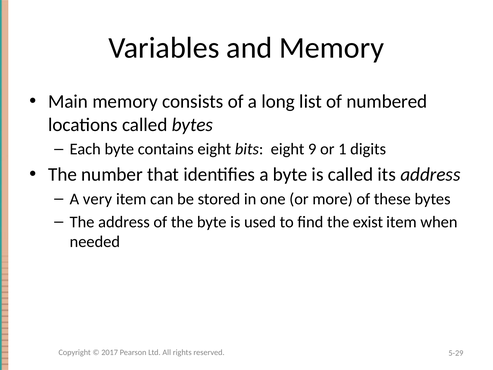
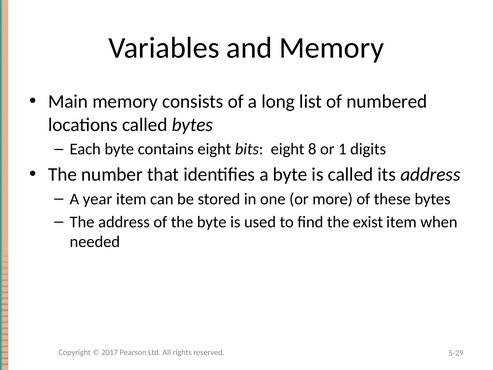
9: 9 -> 8
very: very -> year
